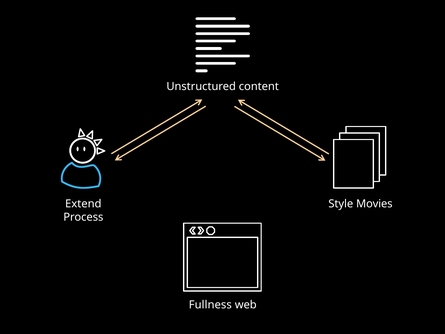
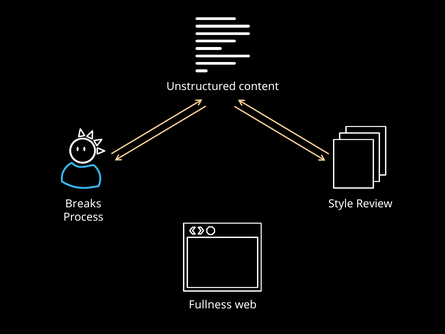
Extend: Extend -> Breaks
Movies: Movies -> Review
